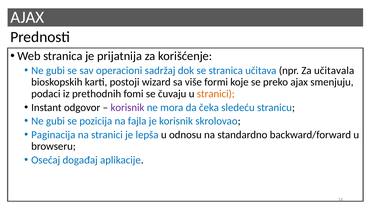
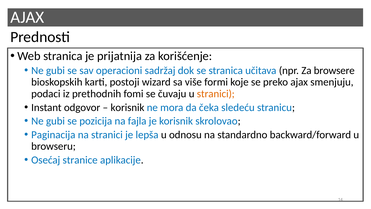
učitavala: učitavala -> browsere
korisnik at (127, 107) colour: purple -> black
događaj: događaj -> stranice
